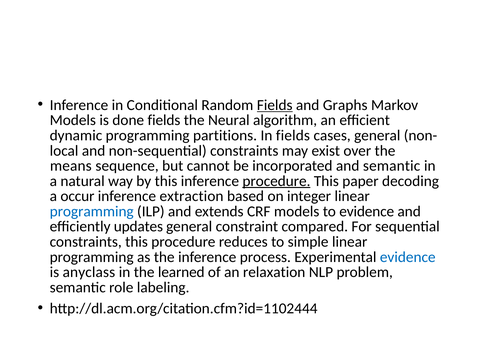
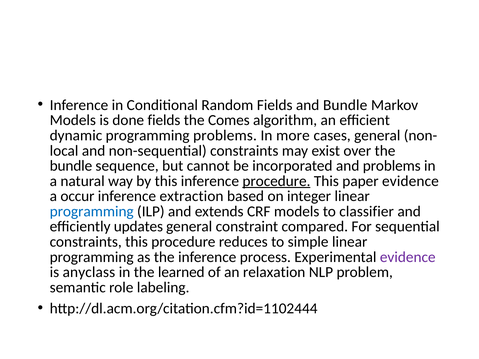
Fields at (275, 105) underline: present -> none
and Graphs: Graphs -> Bundle
Neural: Neural -> Comes
programming partitions: partitions -> problems
In fields: fields -> more
means at (71, 166): means -> bundle
and semantic: semantic -> problems
paper decoding: decoding -> evidence
to evidence: evidence -> classifier
evidence at (408, 257) colour: blue -> purple
